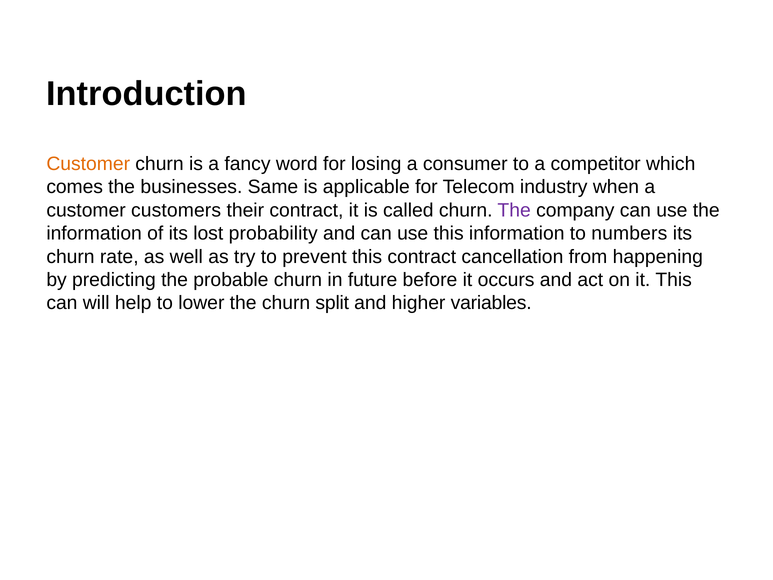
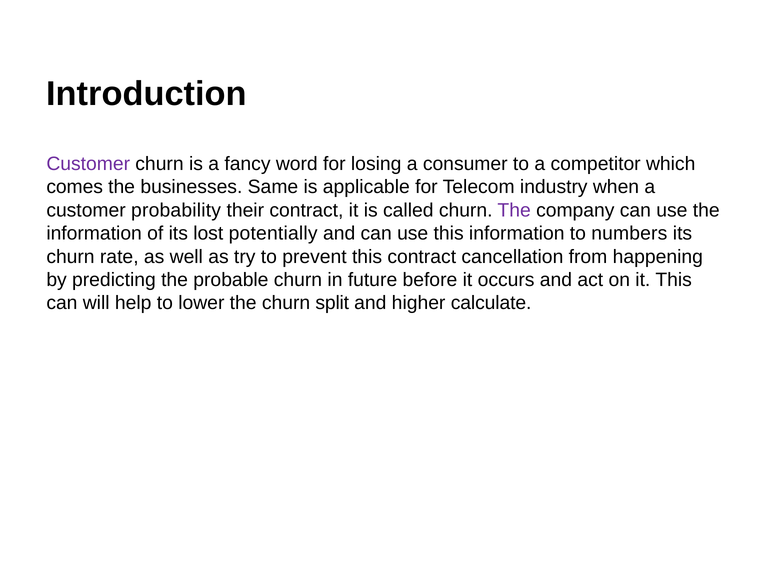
Customer at (88, 164) colour: orange -> purple
customers: customers -> probability
probability: probability -> potentially
variables: variables -> calculate
